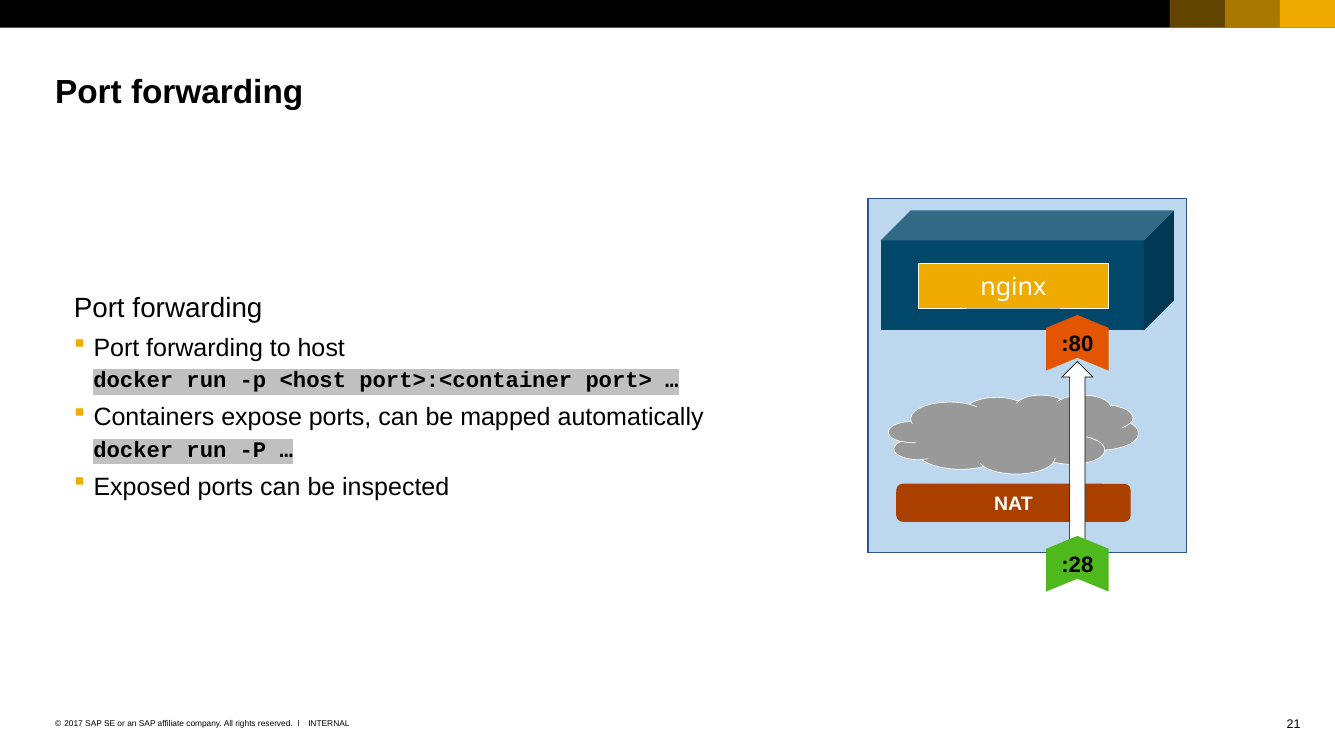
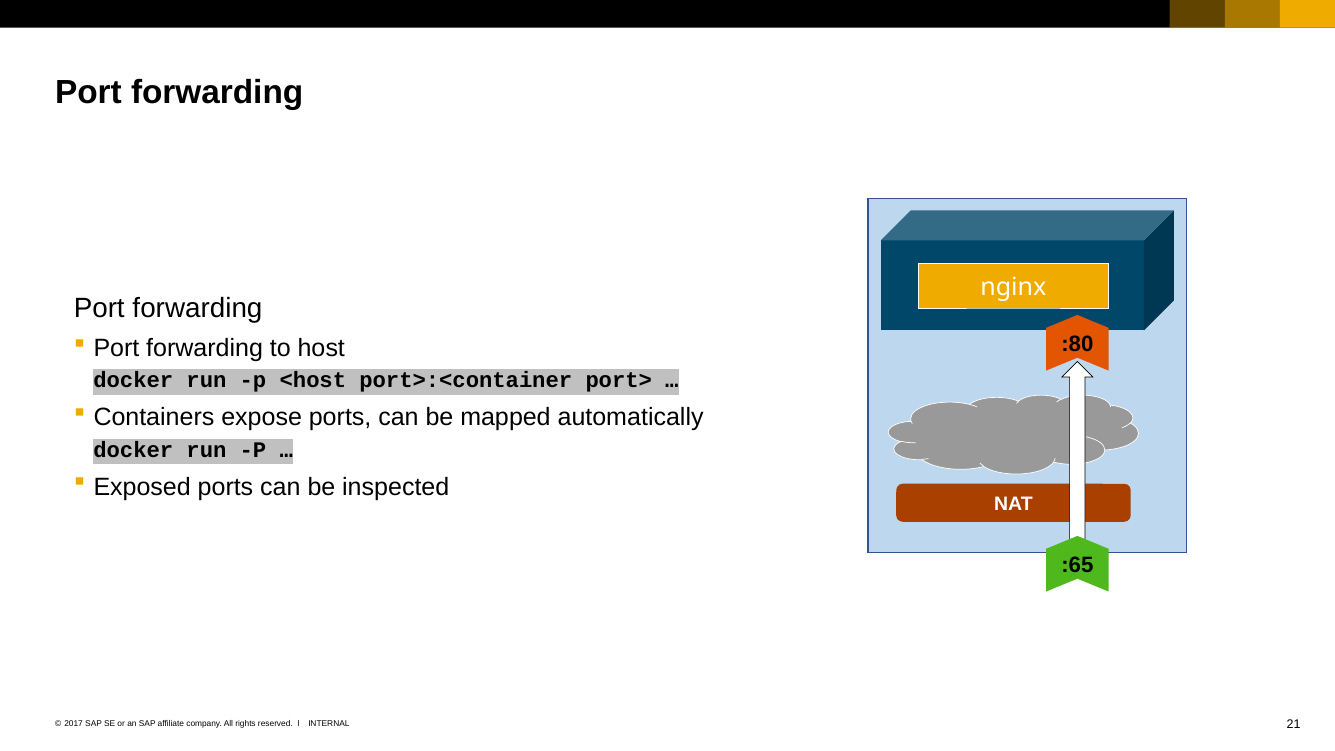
:28: :28 -> :65
